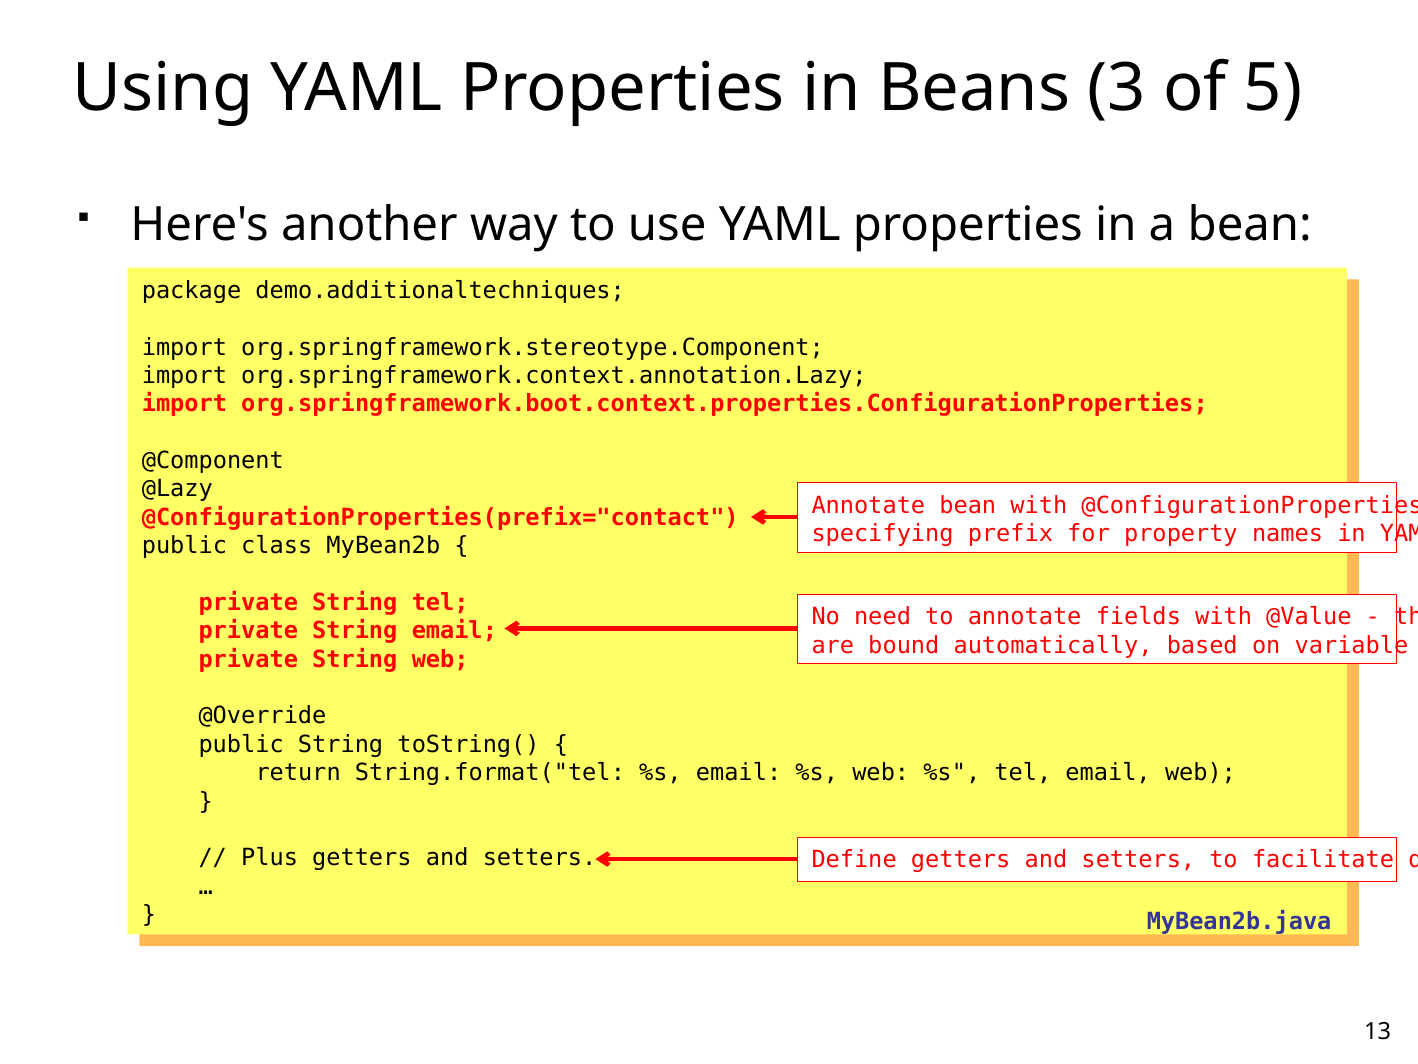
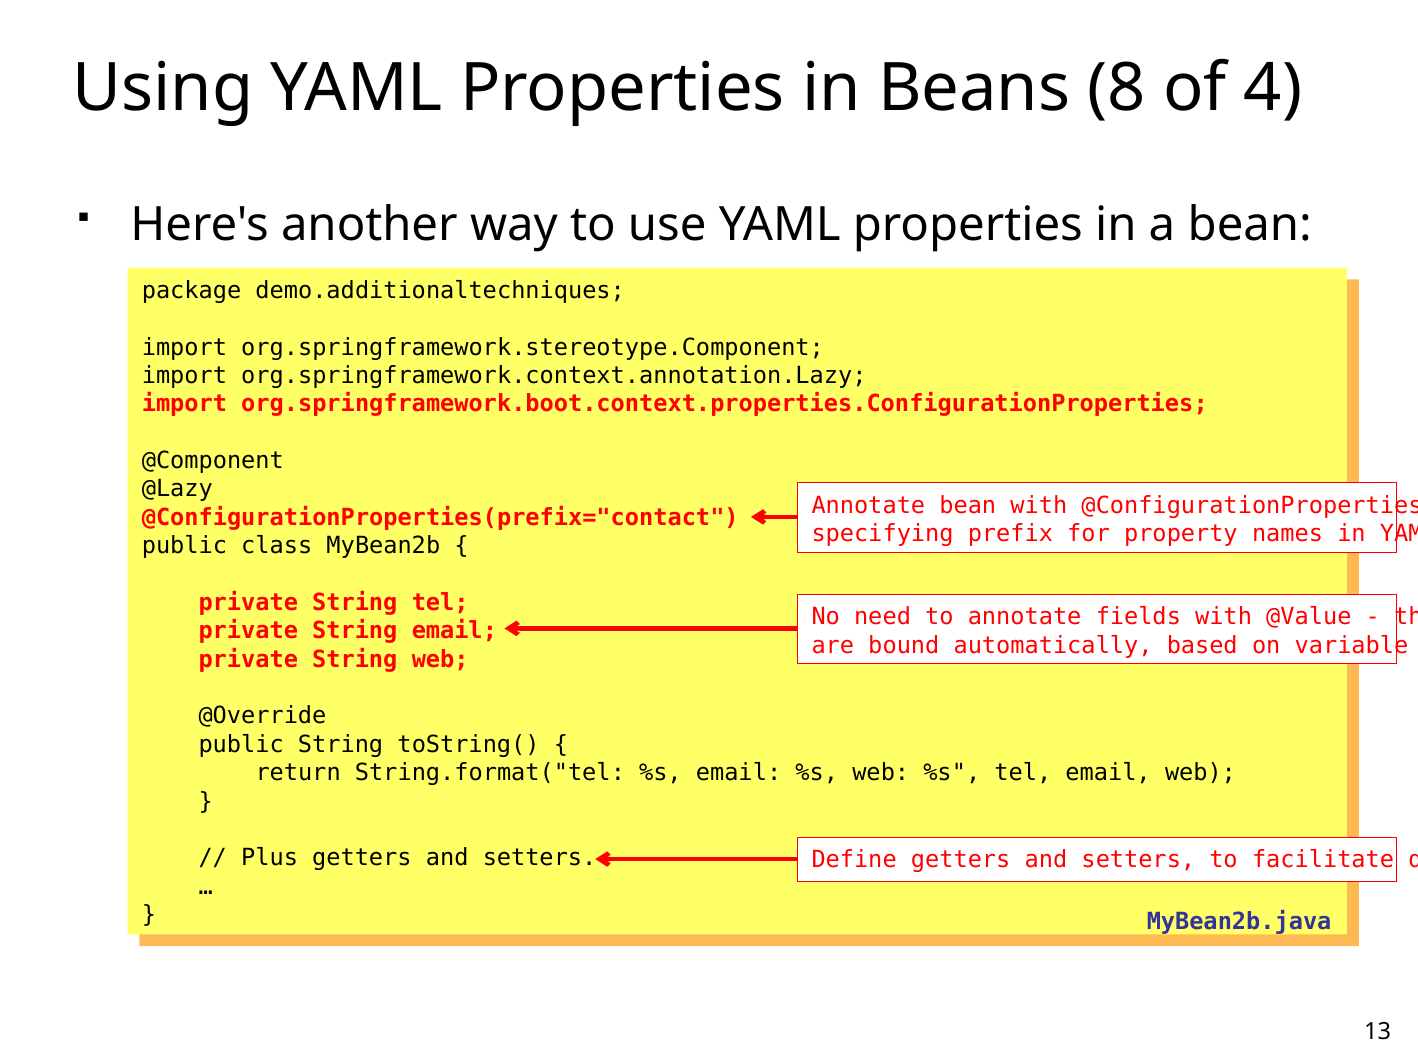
3: 3 -> 8
5: 5 -> 4
